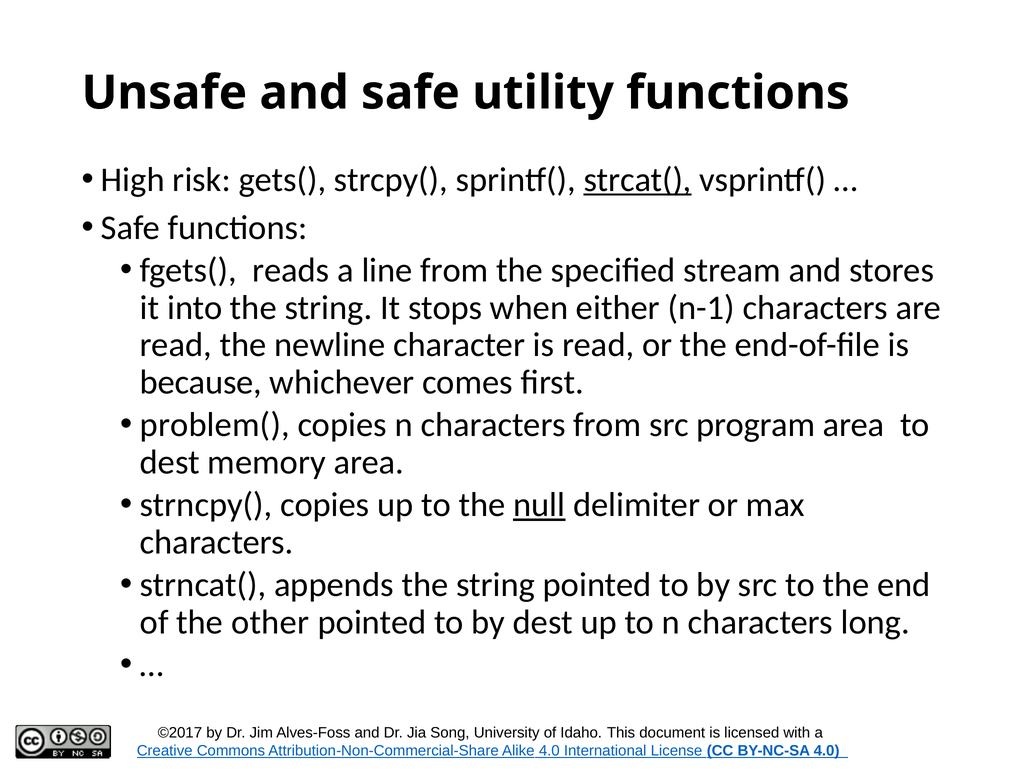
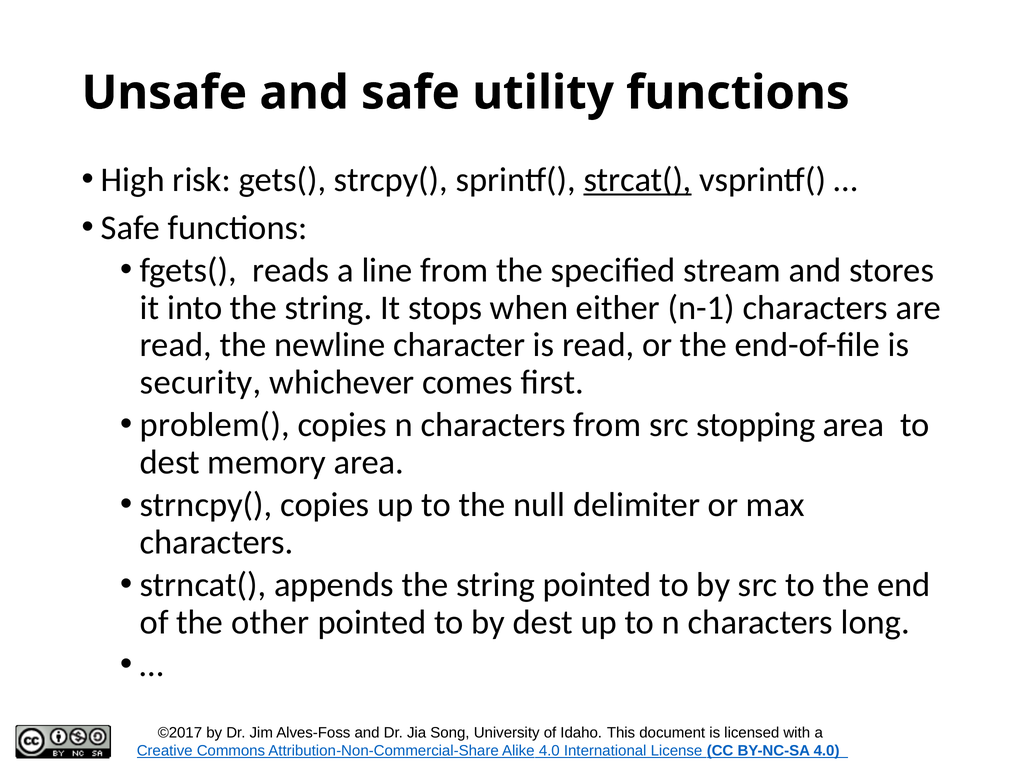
because: because -> security
program: program -> stopping
null underline: present -> none
